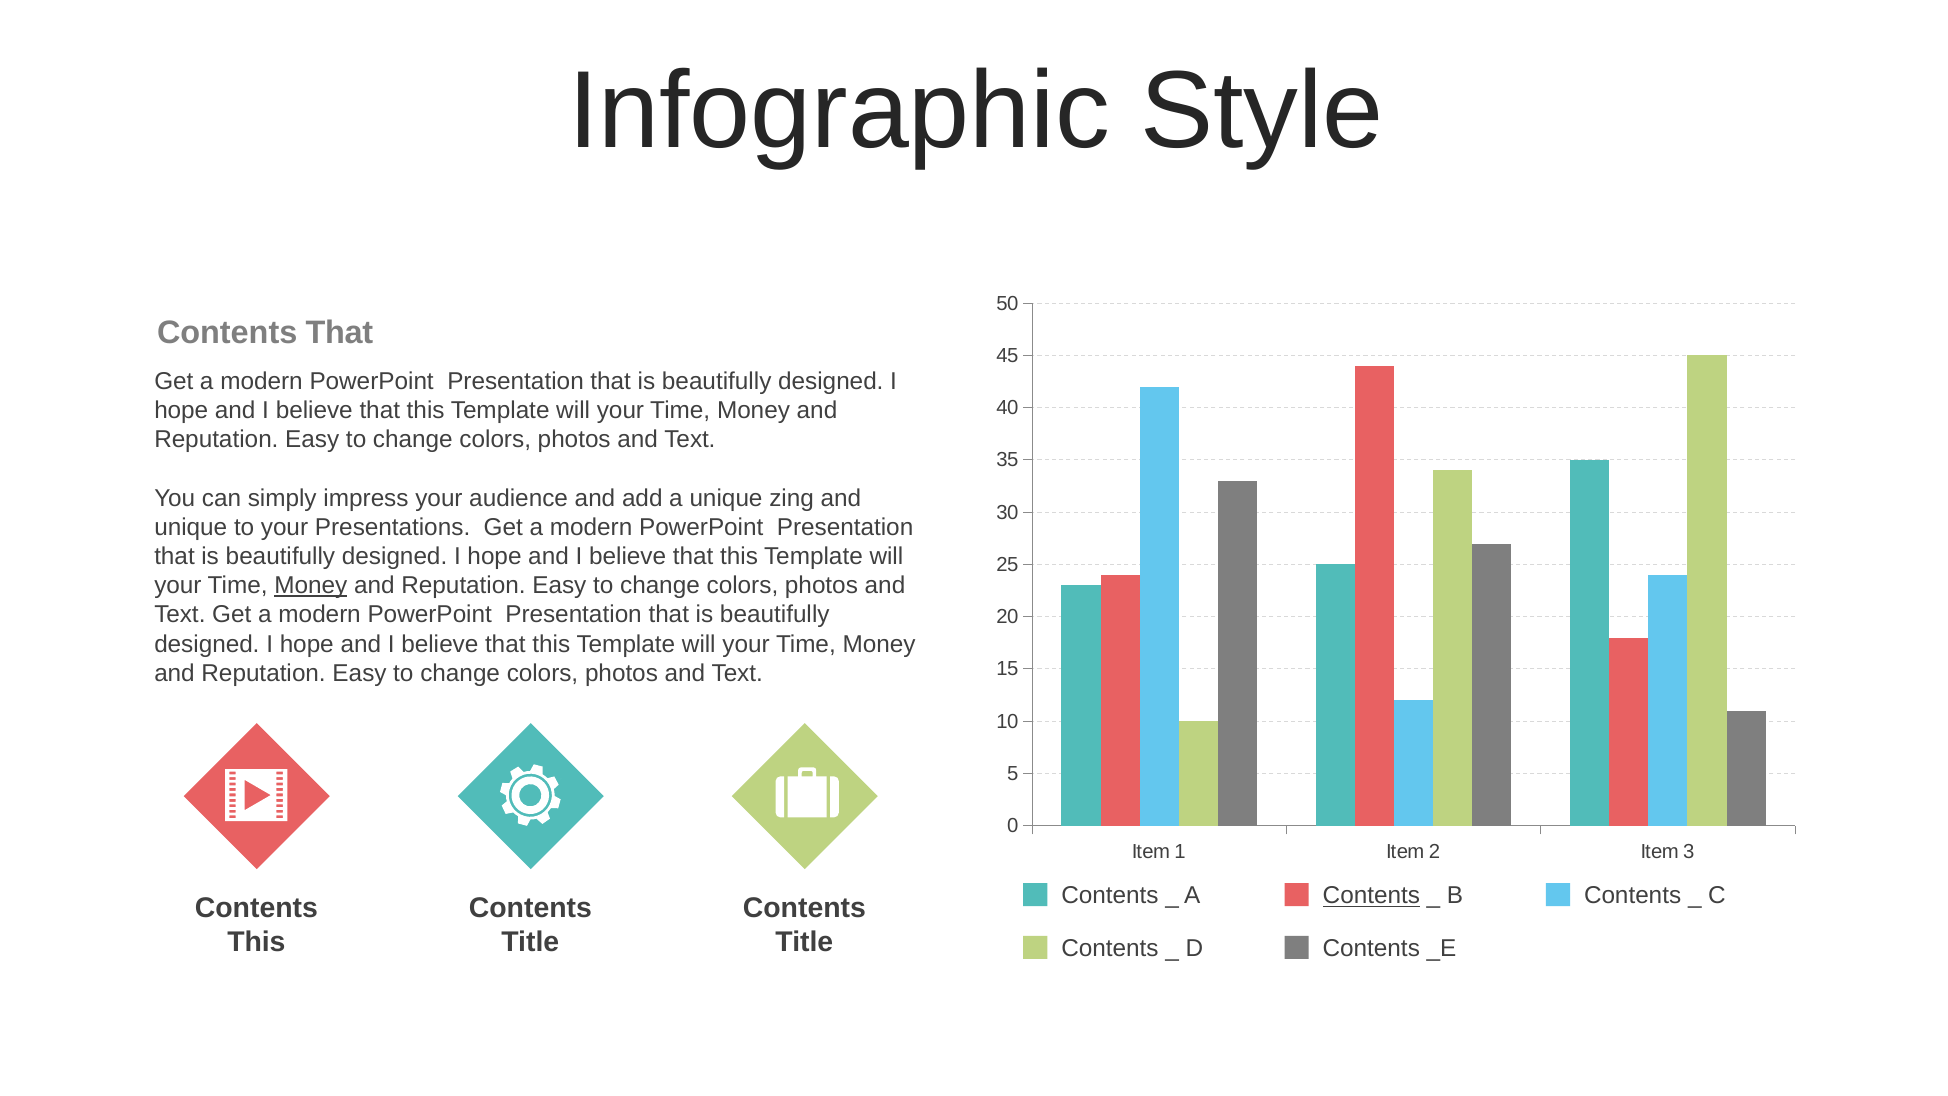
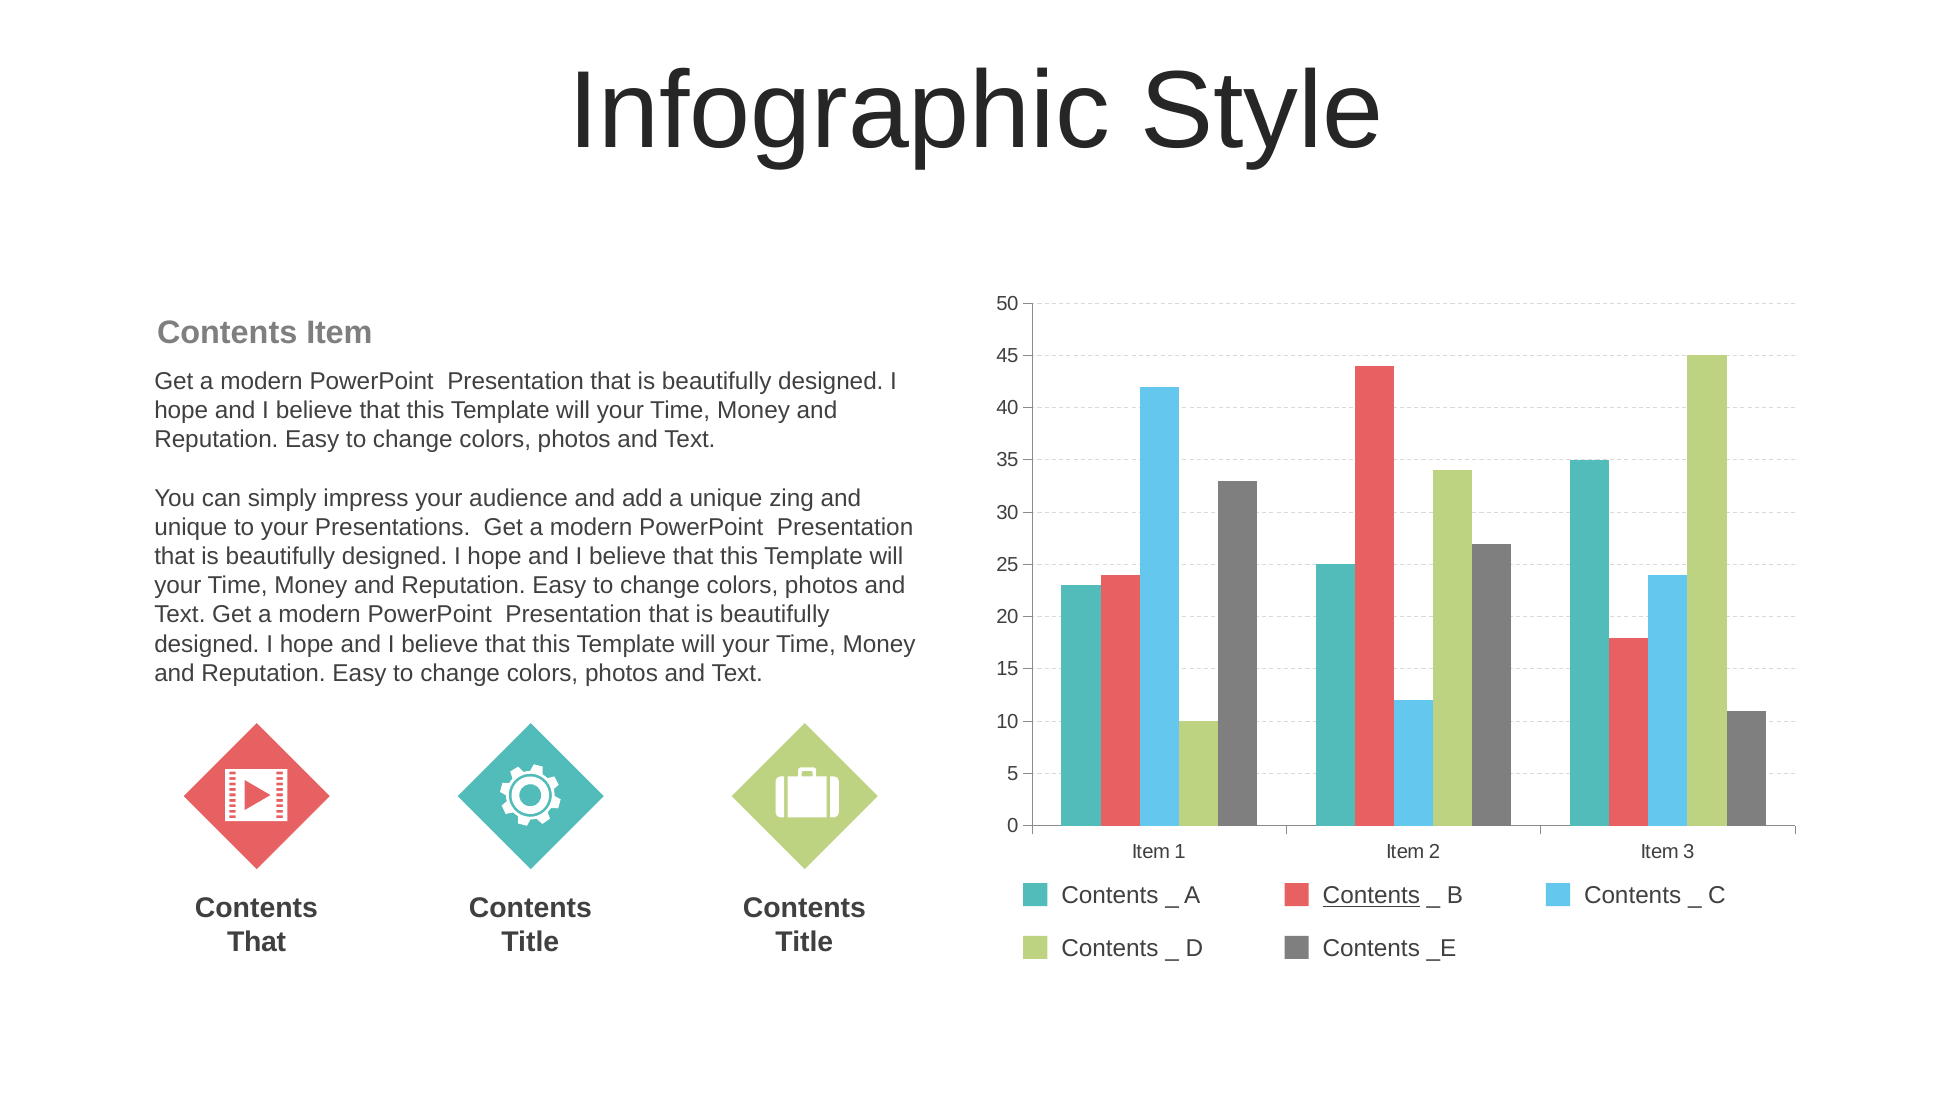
Contents That: That -> Item
Money at (311, 586) underline: present -> none
This at (256, 942): This -> That
